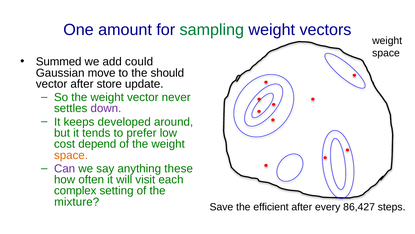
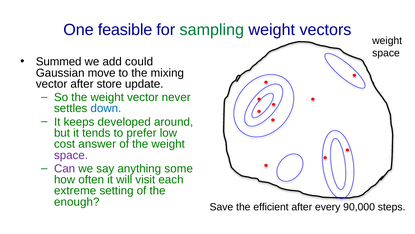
amount: amount -> feasible
should: should -> mixing
down colour: purple -> blue
depend: depend -> answer
space at (71, 155) colour: orange -> purple
these: these -> some
complex: complex -> extreme
mixture: mixture -> enough
86,427: 86,427 -> 90,000
